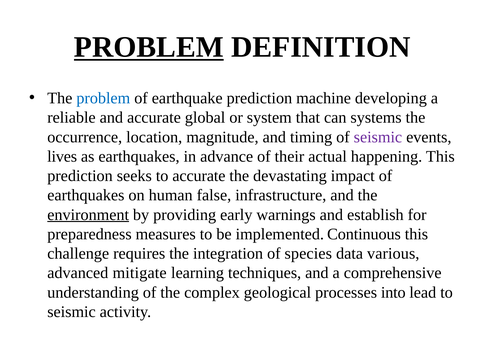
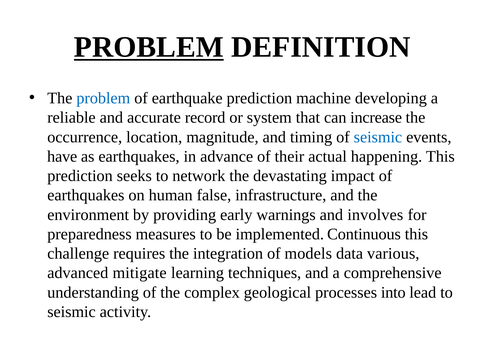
global: global -> record
systems: systems -> increase
seismic at (378, 137) colour: purple -> blue
lives: lives -> have
to accurate: accurate -> network
environment underline: present -> none
establish: establish -> involves
species: species -> models
